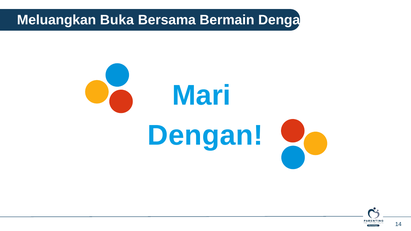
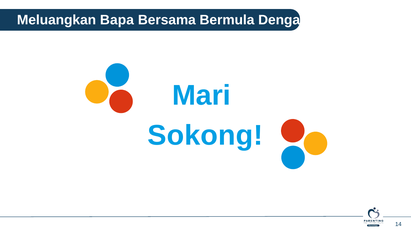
Buka: Buka -> Bapa
Bermain: Bermain -> Bermula
Dengan at (205, 136): Dengan -> Sokong
